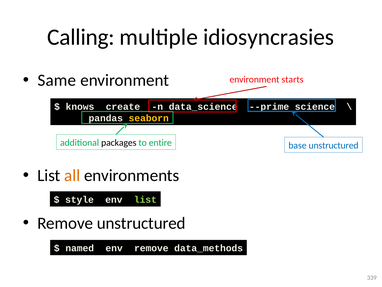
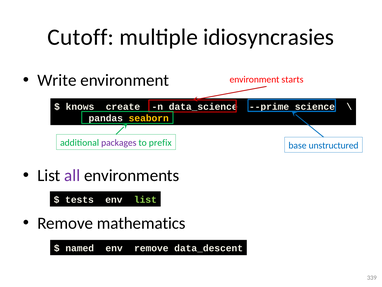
Calling: Calling -> Cutoff
Same: Same -> Write
packages colour: black -> purple
entire: entire -> prefix
all colour: orange -> purple
style: style -> tests
Remove unstructured: unstructured -> mathematics
data_methods: data_methods -> data_descent
